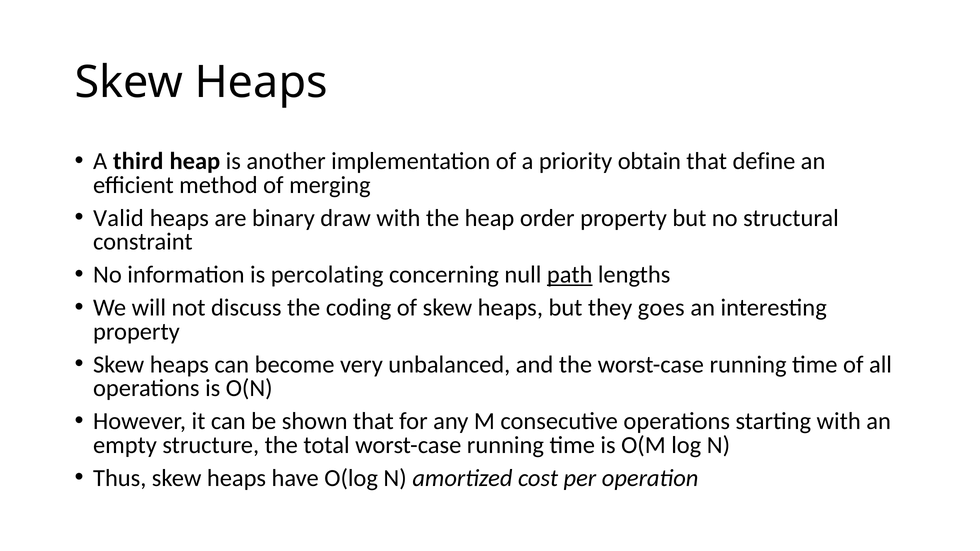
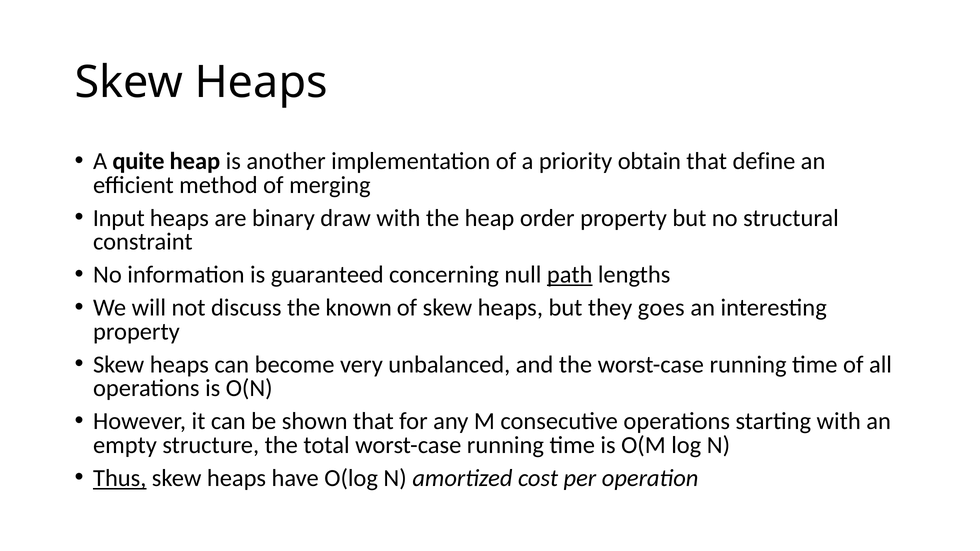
third: third -> quite
Valid: Valid -> Input
percolating: percolating -> guaranteed
coding: coding -> known
Thus underline: none -> present
